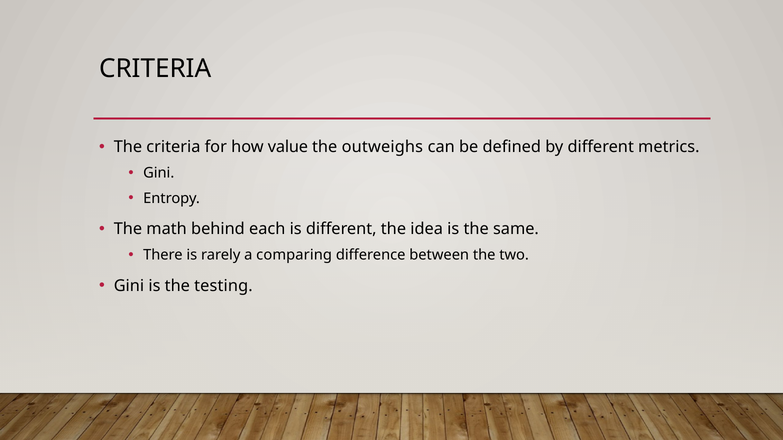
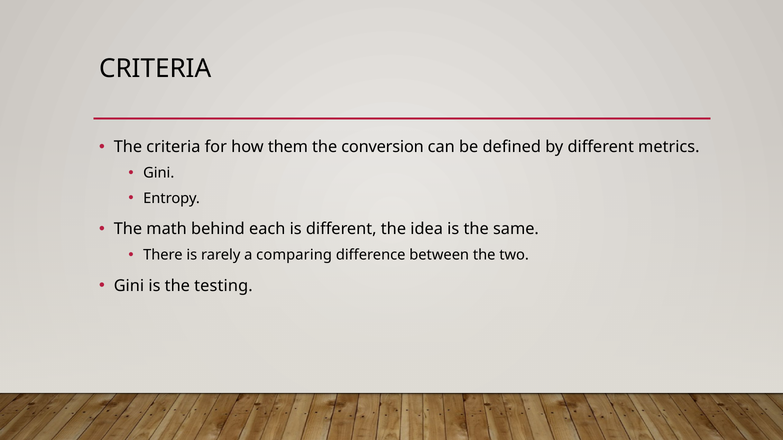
value: value -> them
outweighs: outweighs -> conversion
